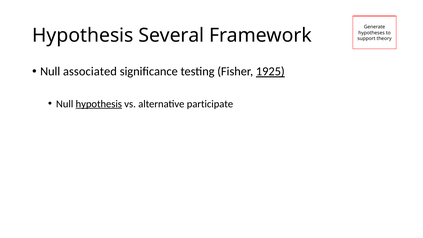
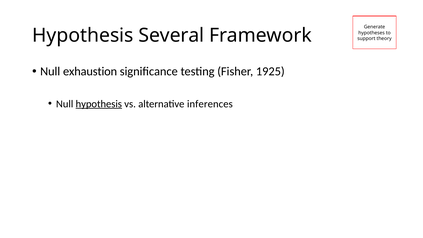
associated: associated -> exhaustion
1925 underline: present -> none
participate: participate -> inferences
